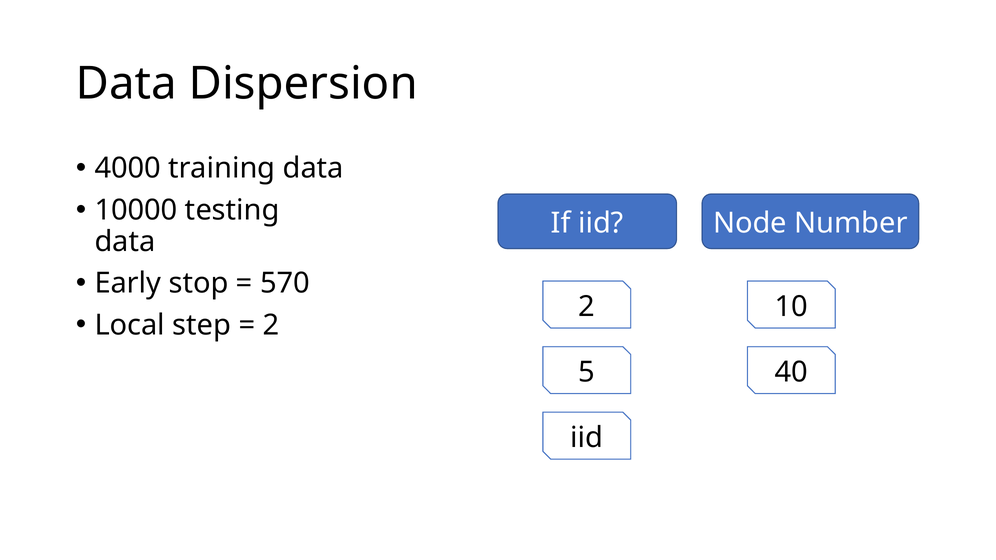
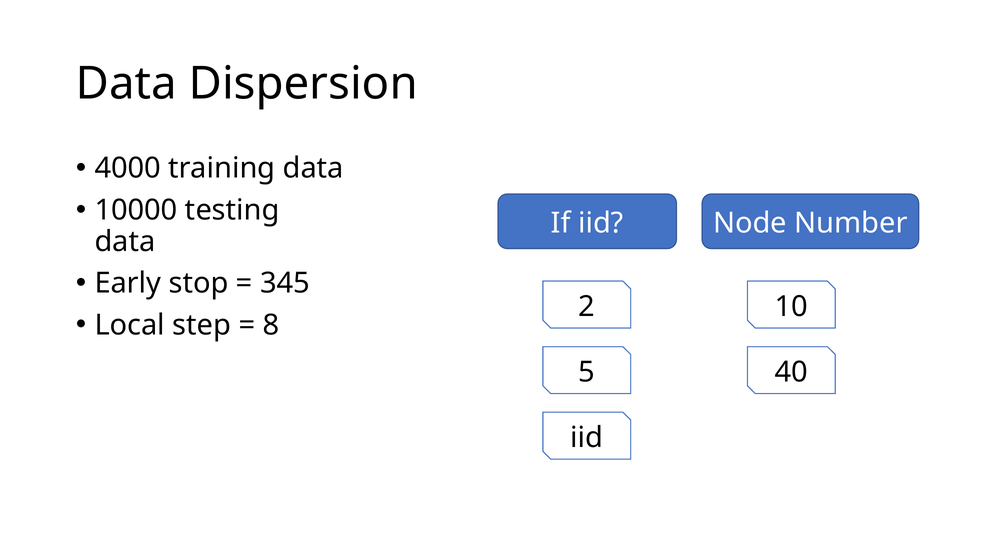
570: 570 -> 345
2 at (271, 325): 2 -> 8
